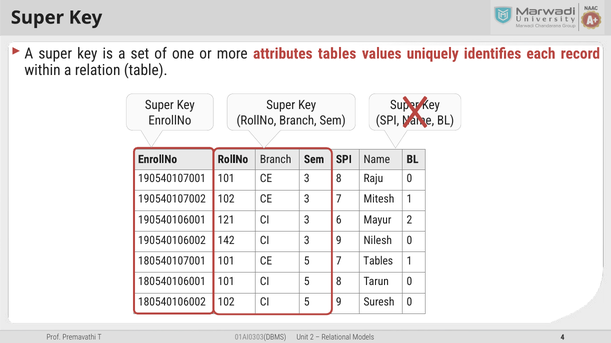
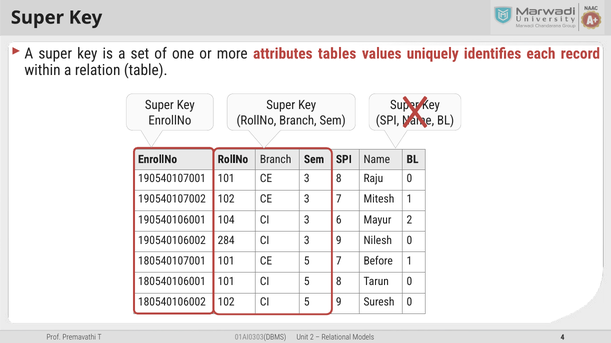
121: 121 -> 104
142: 142 -> 284
7 Tables: Tables -> Before
